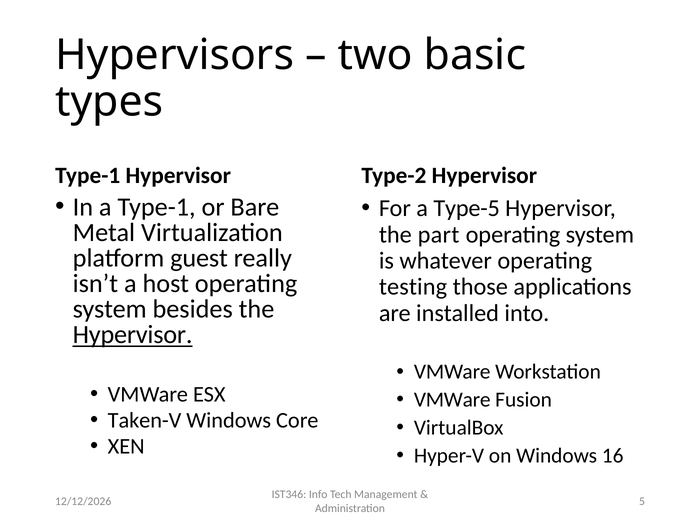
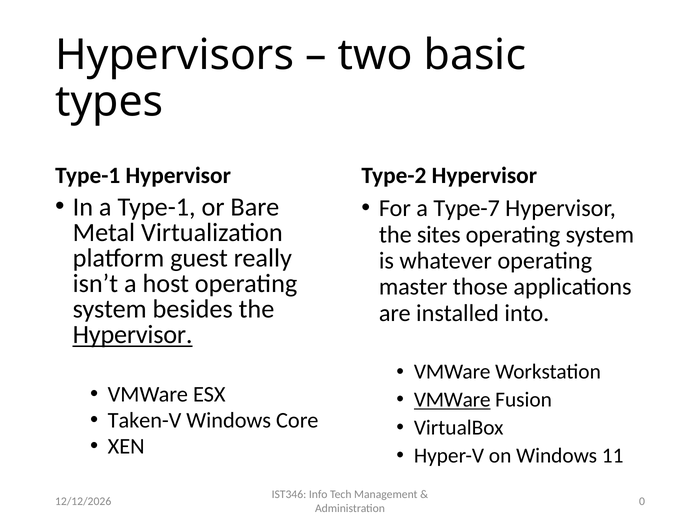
Type-5: Type-5 -> Type-7
part: part -> sites
testing: testing -> master
VMWare at (452, 400) underline: none -> present
16: 16 -> 11
5: 5 -> 0
